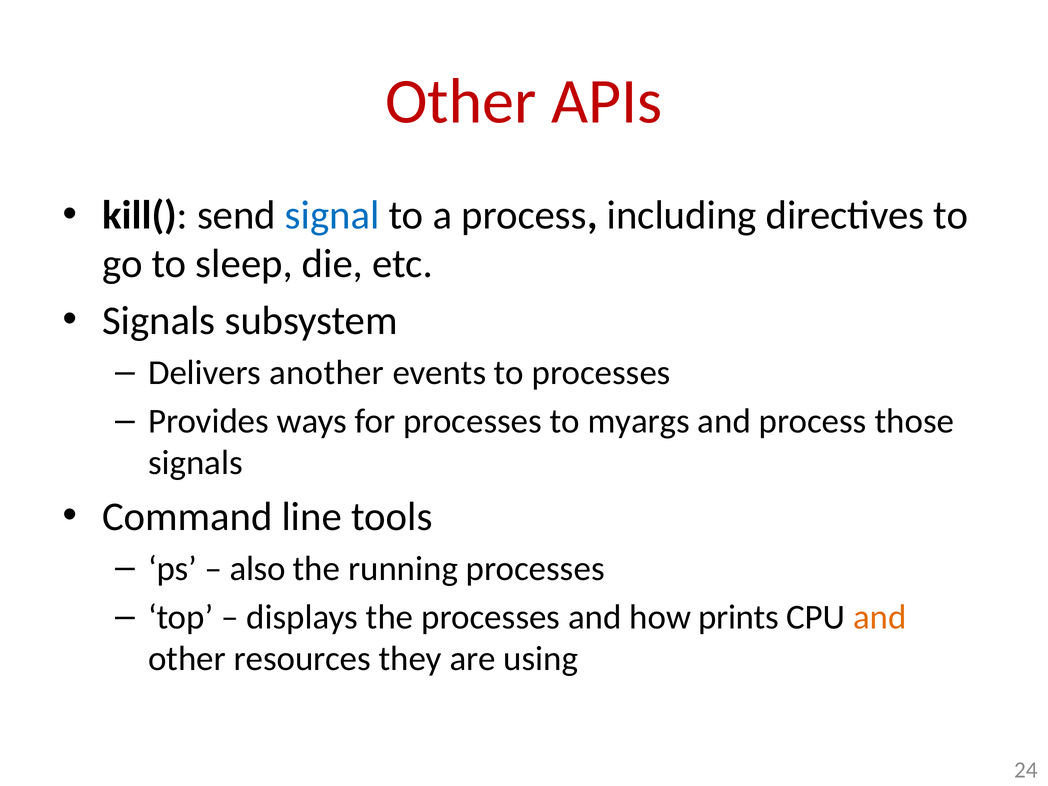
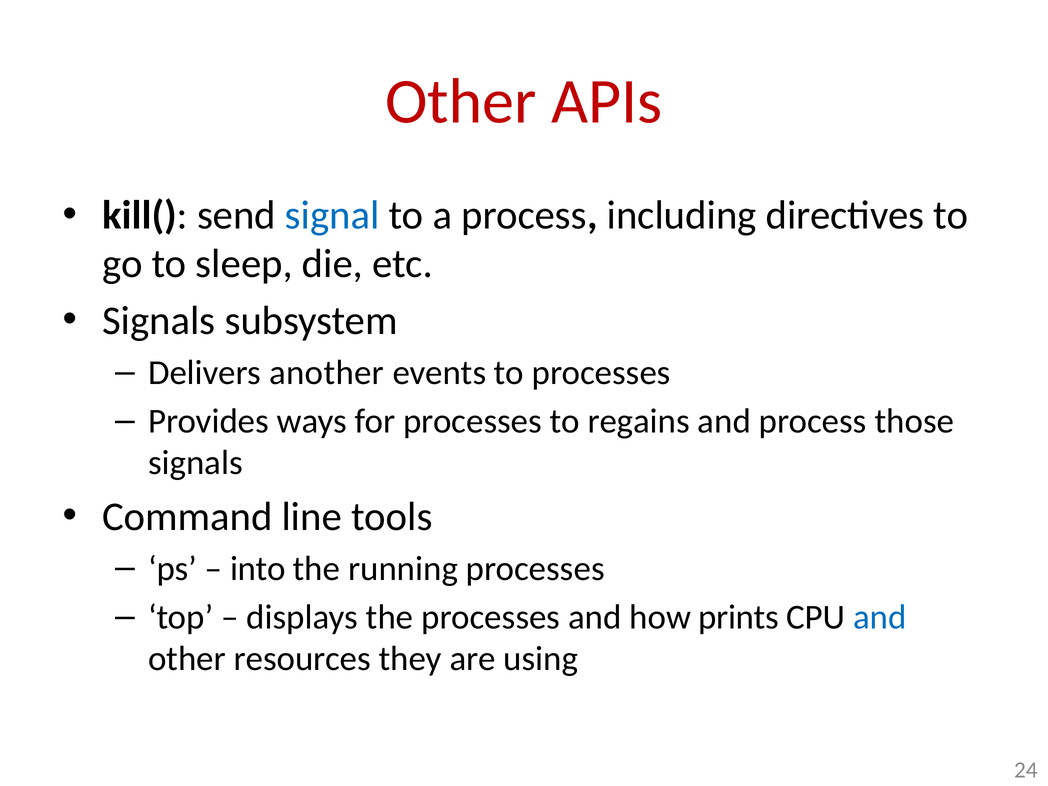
myargs: myargs -> regains
also: also -> into
and at (880, 617) colour: orange -> blue
